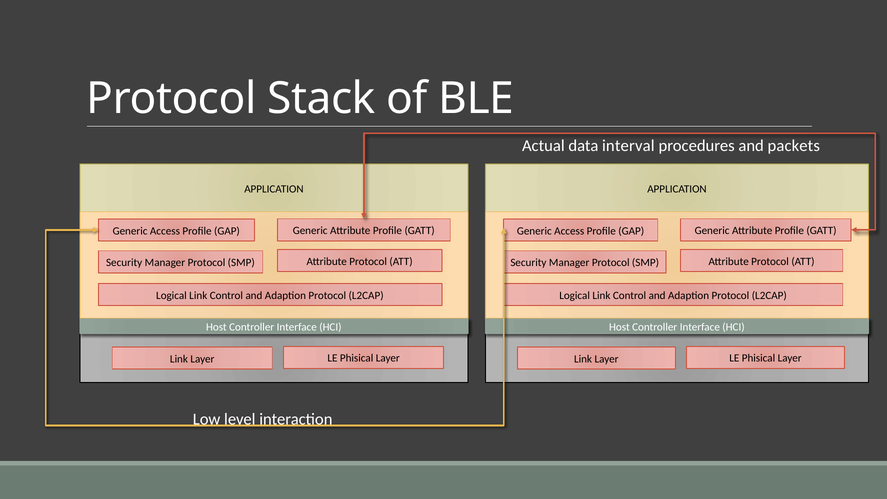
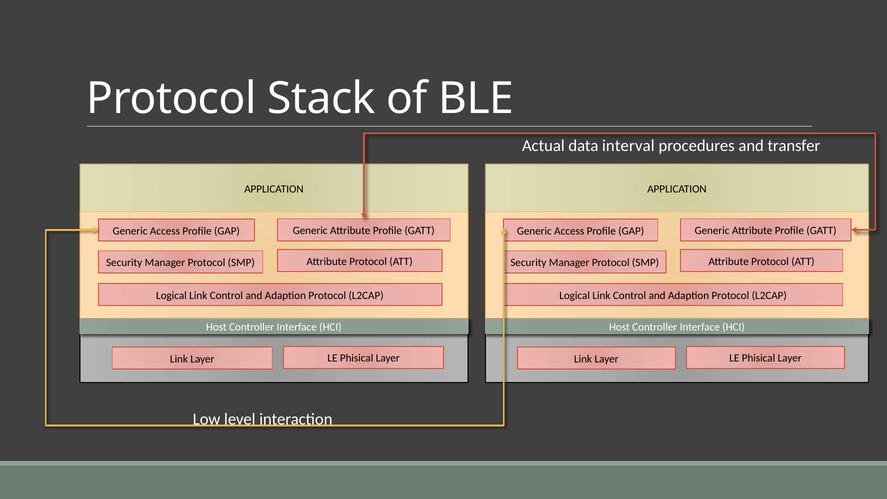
packets: packets -> transfer
